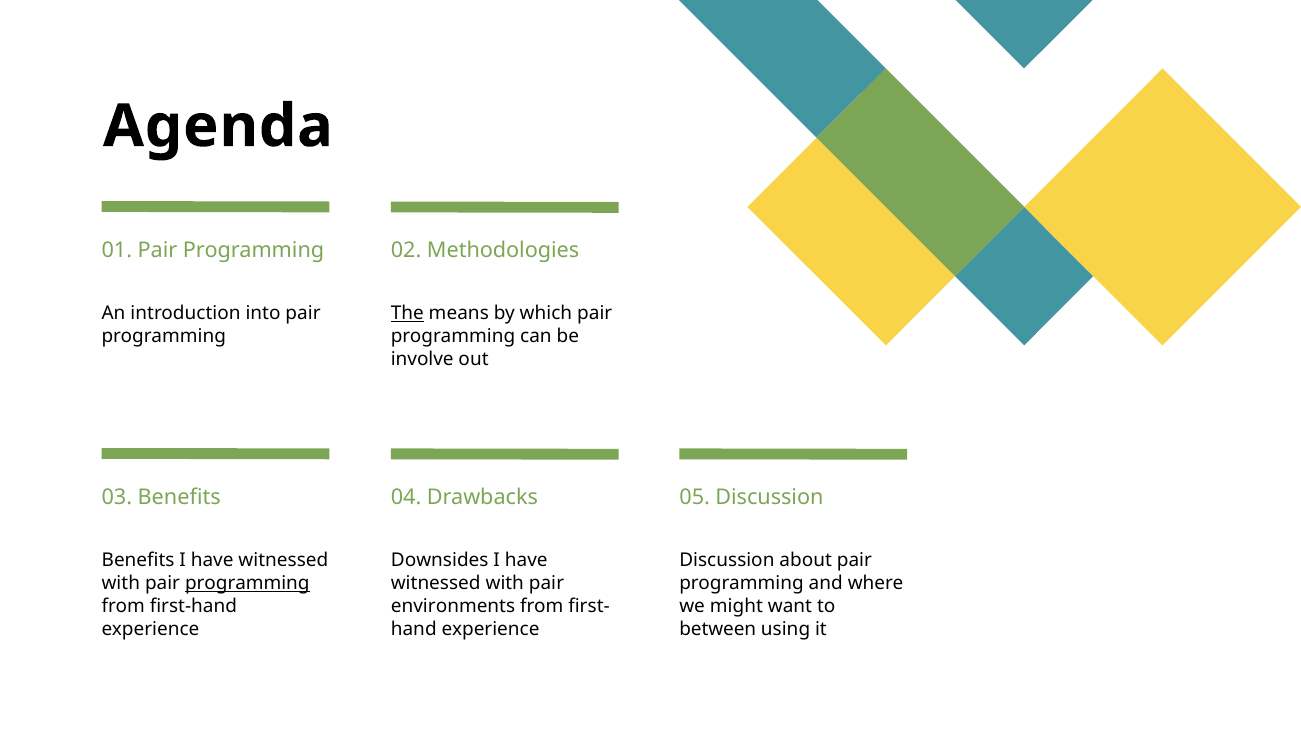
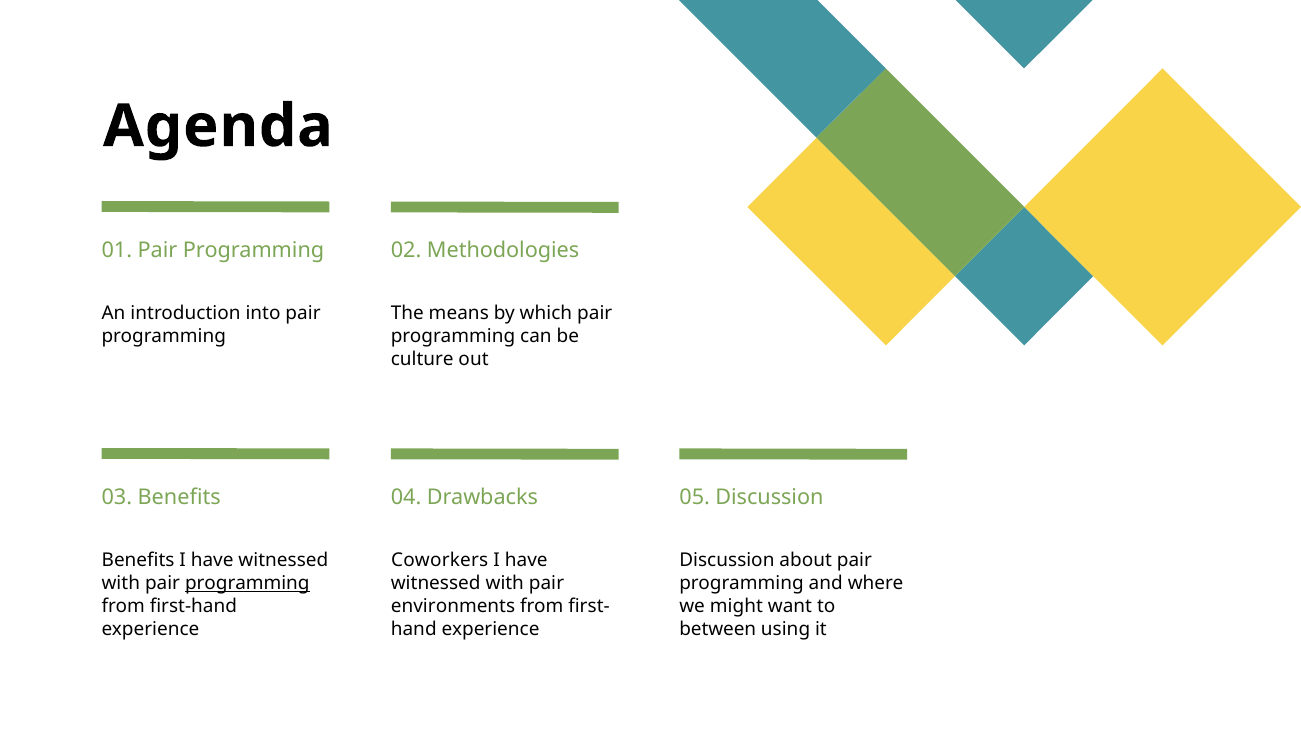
The underline: present -> none
involve: involve -> culture
Downsides: Downsides -> Coworkers
